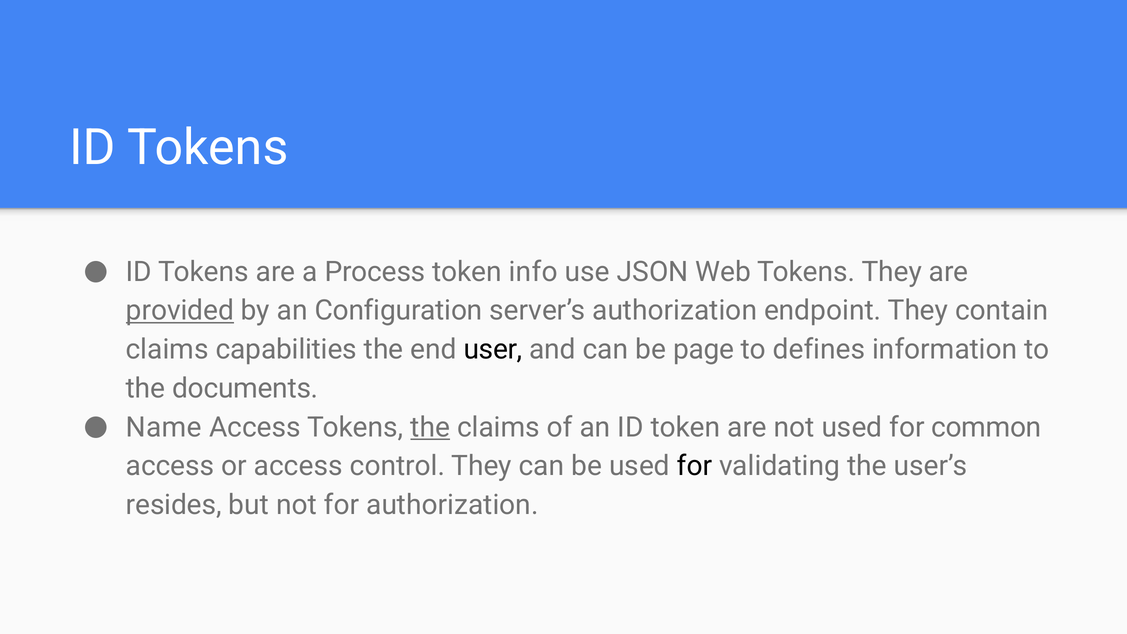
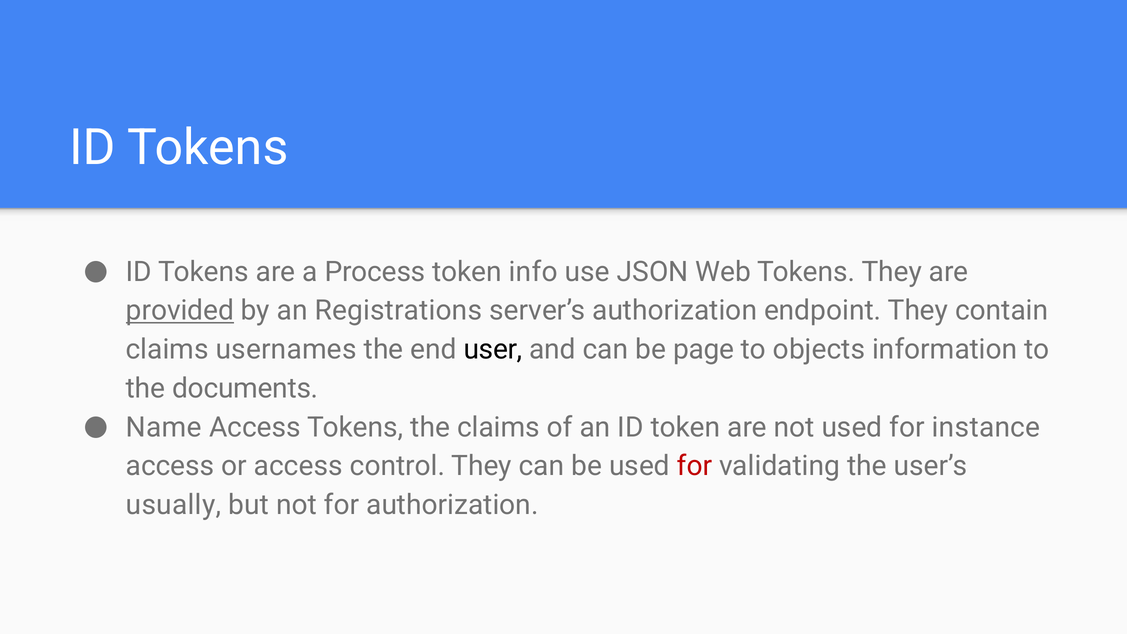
Configuration: Configuration -> Registrations
capabilities: capabilities -> usernames
defines: defines -> objects
the at (430, 427) underline: present -> none
common: common -> instance
for at (694, 466) colour: black -> red
resides: resides -> usually
